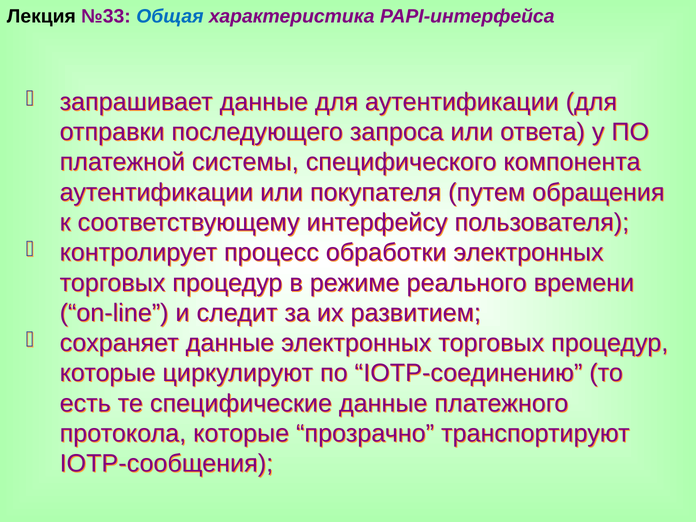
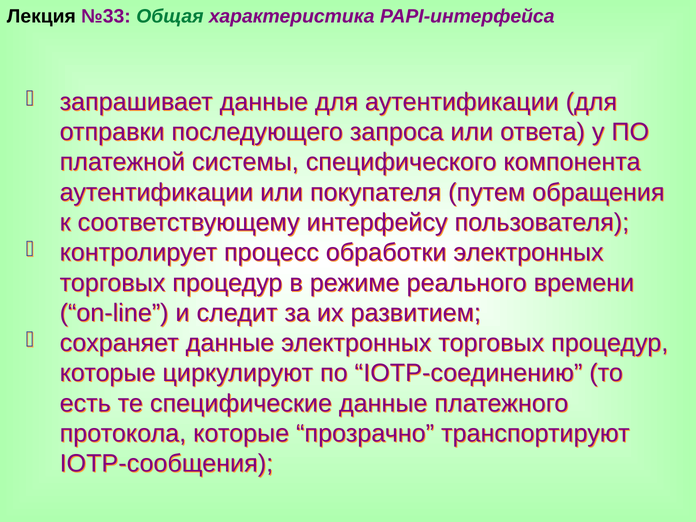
Общая colour: blue -> green
